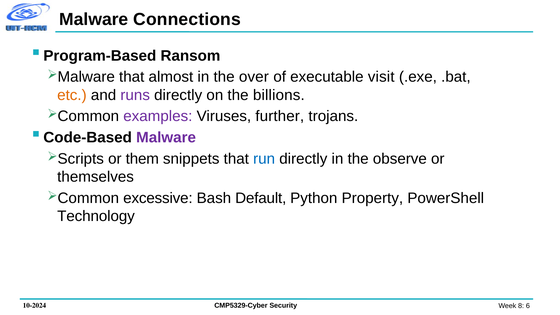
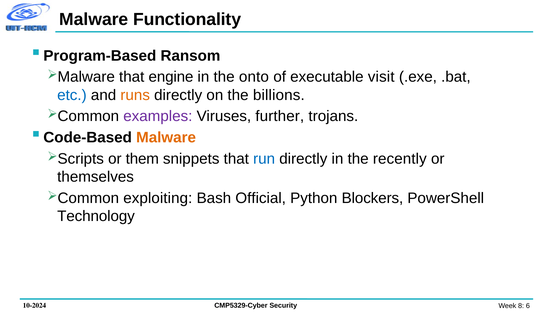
Connections: Connections -> Functionality
almost: almost -> engine
over: over -> onto
etc colour: orange -> blue
runs colour: purple -> orange
Malware at (166, 138) colour: purple -> orange
observe: observe -> recently
excessive: excessive -> exploiting
Default: Default -> Official
Property: Property -> Blockers
